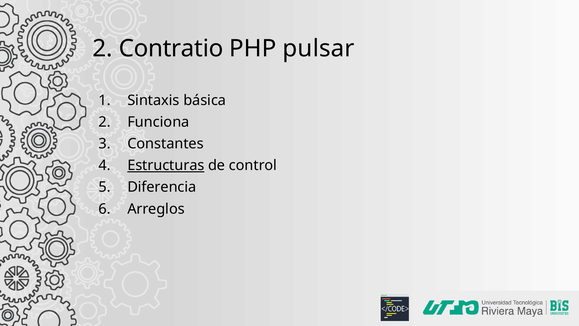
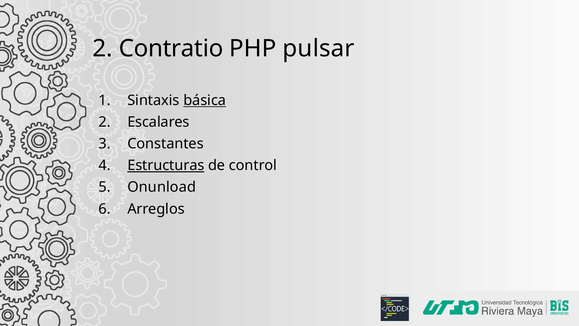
básica underline: none -> present
Funciona: Funciona -> Escalares
Diferencia: Diferencia -> Onunload
